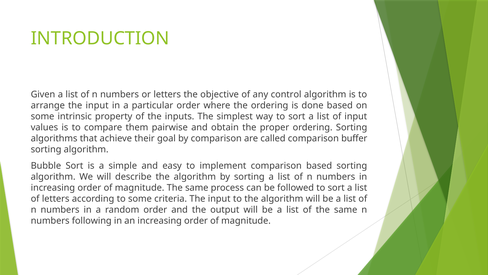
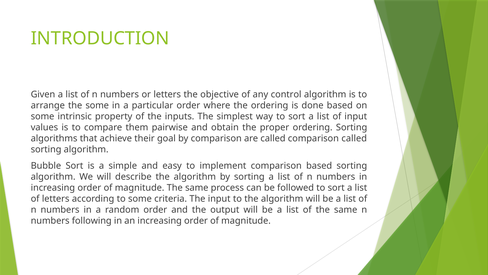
arrange the input: input -> some
comparison buffer: buffer -> called
